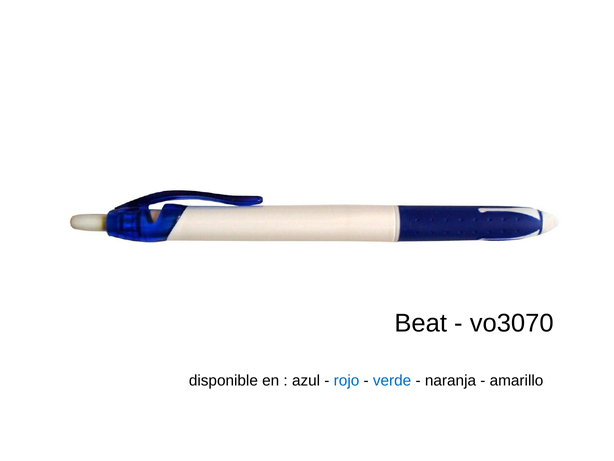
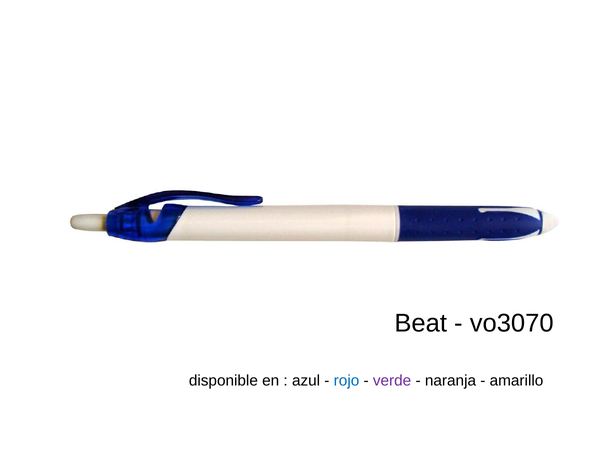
verde colour: blue -> purple
